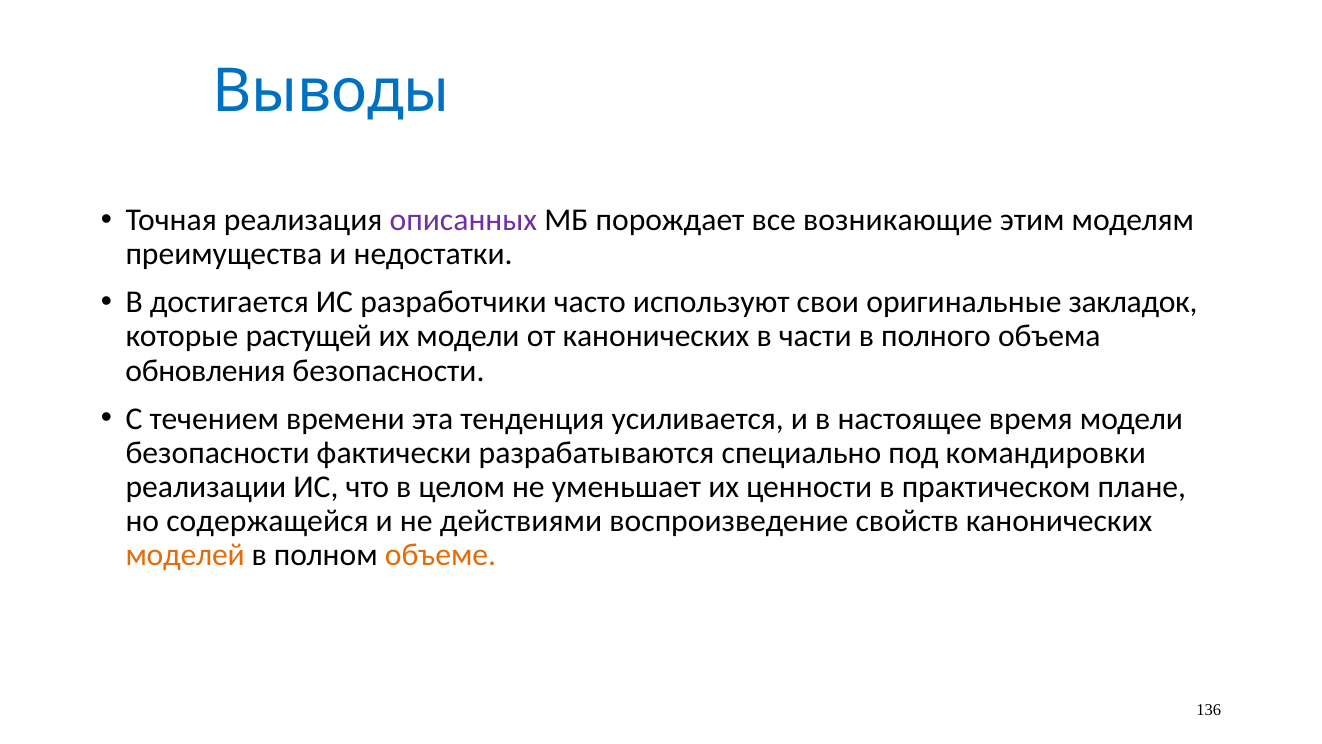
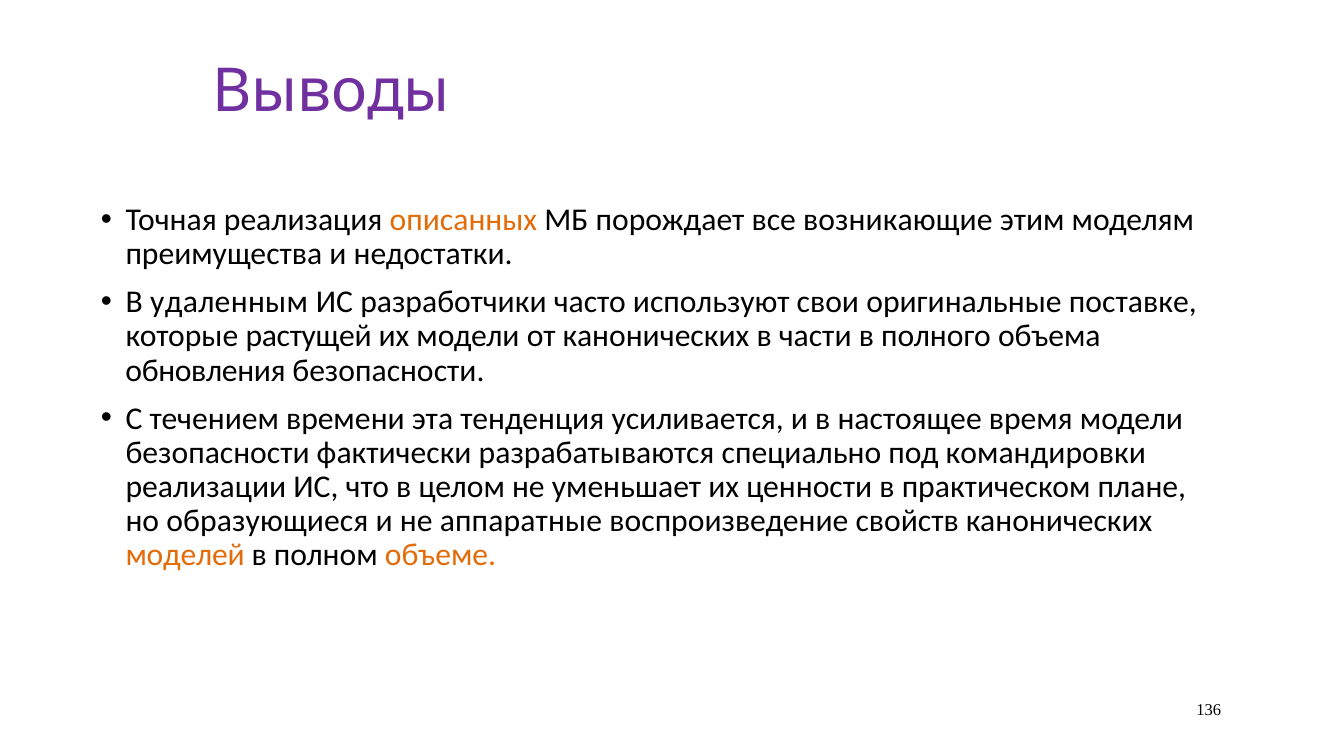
Выводы colour: blue -> purple
описанных colour: purple -> orange
достигается: достигается -> удаленным
закладок: закладок -> поставке
содержащейся: содержащейся -> образующиеся
действиями: действиями -> аппаратные
